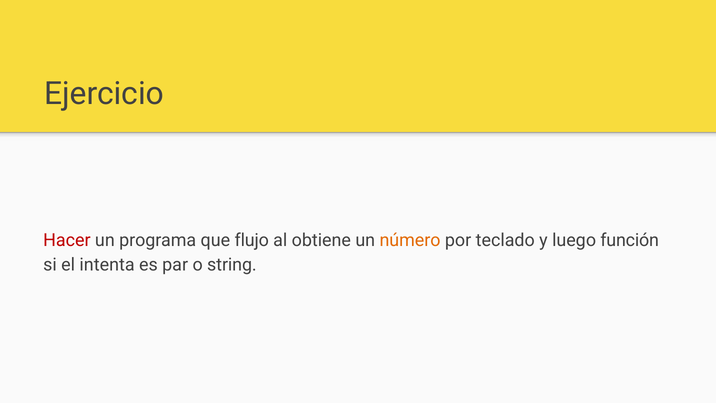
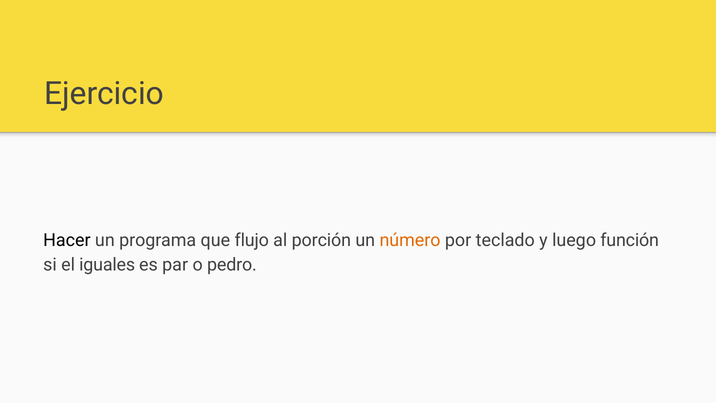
Hacer colour: red -> black
obtiene: obtiene -> porción
intenta: intenta -> iguales
string: string -> pedro
